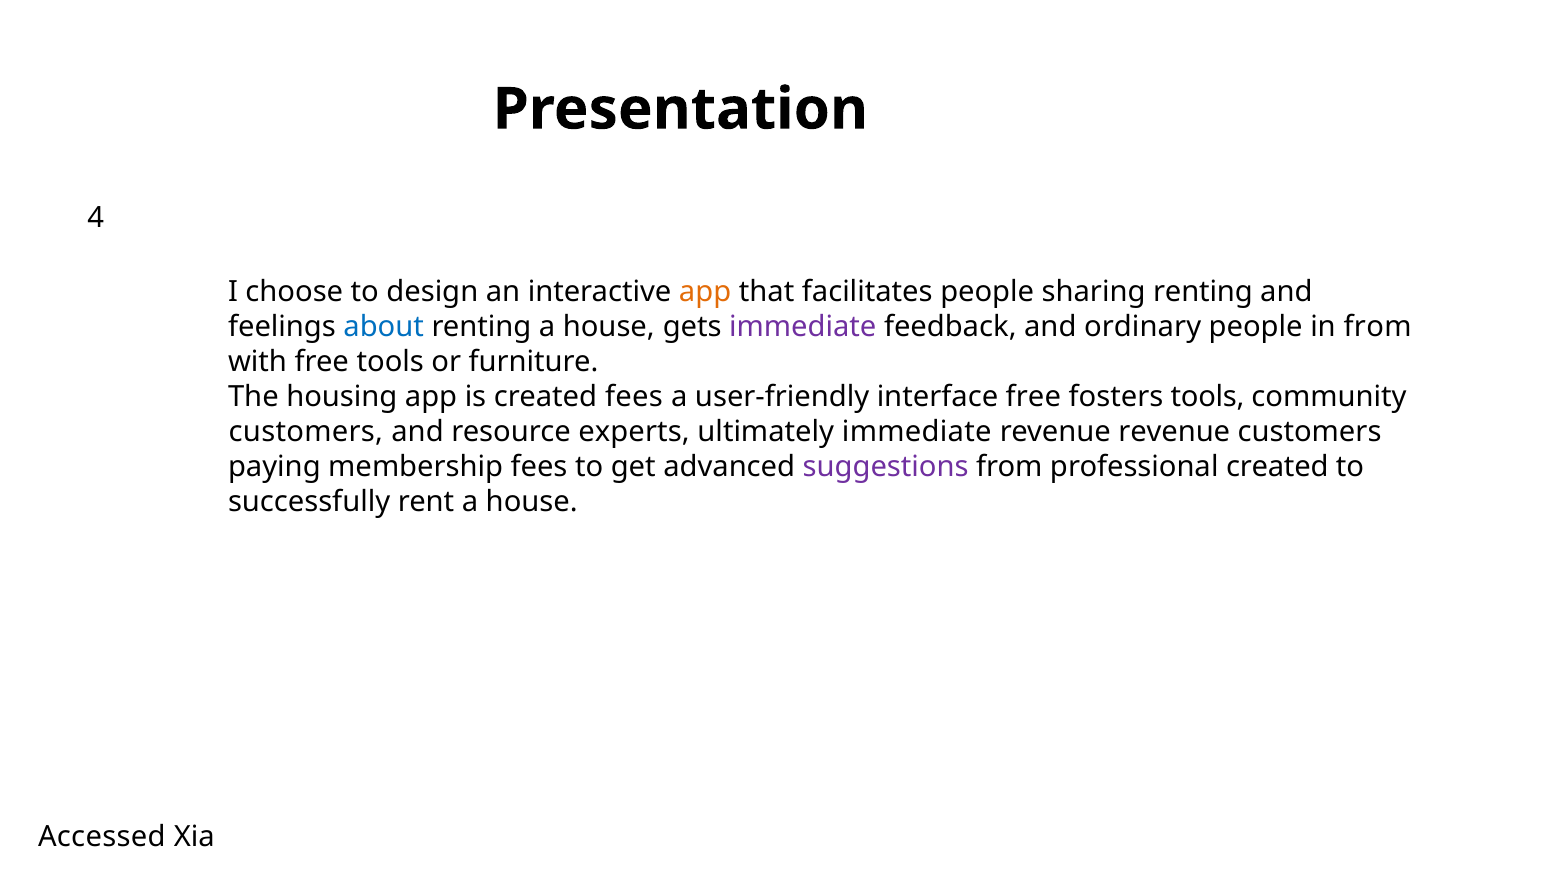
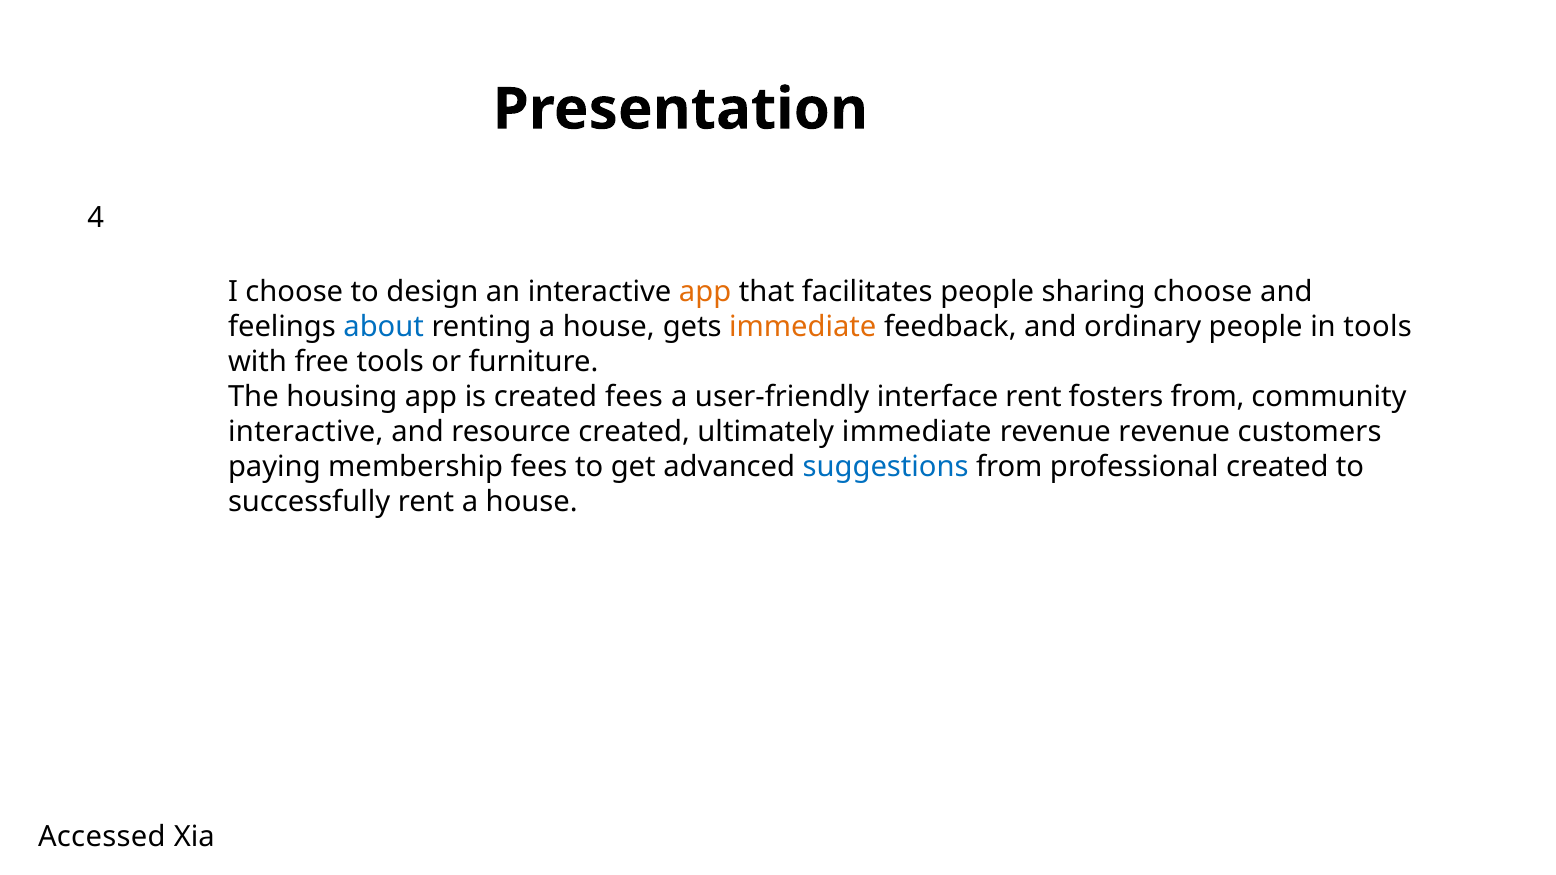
sharing renting: renting -> choose
immediate at (803, 327) colour: purple -> orange
in from: from -> tools
interface free: free -> rent
fosters tools: tools -> from
customers at (306, 432): customers -> interactive
resource experts: experts -> created
suggestions colour: purple -> blue
